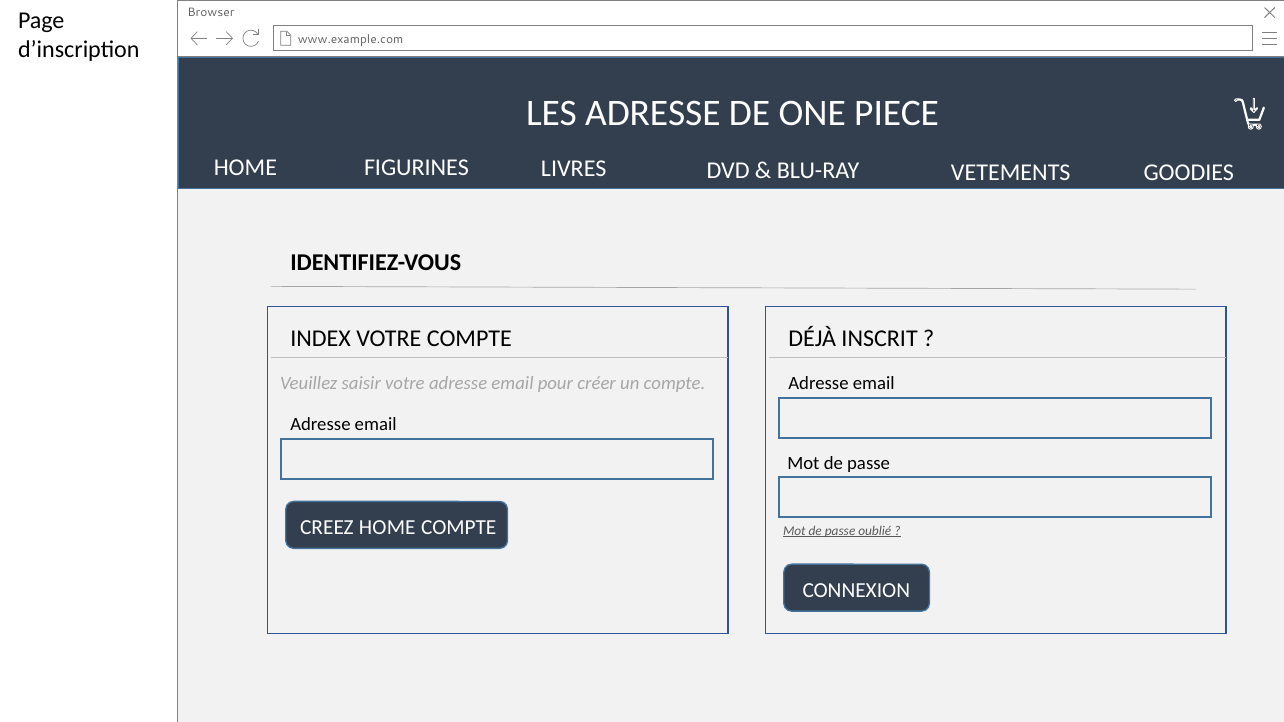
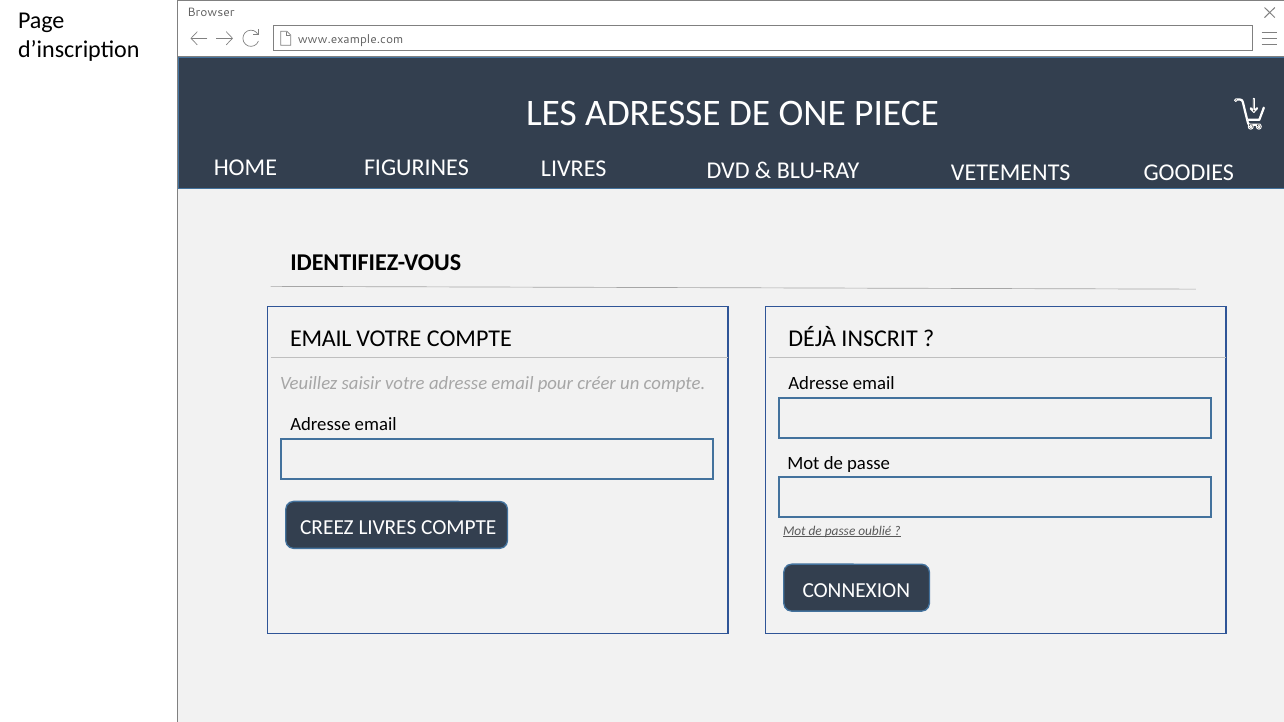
INDEX at (321, 339): INDEX -> EMAIL
CREEZ HOME: HOME -> LIVRES
